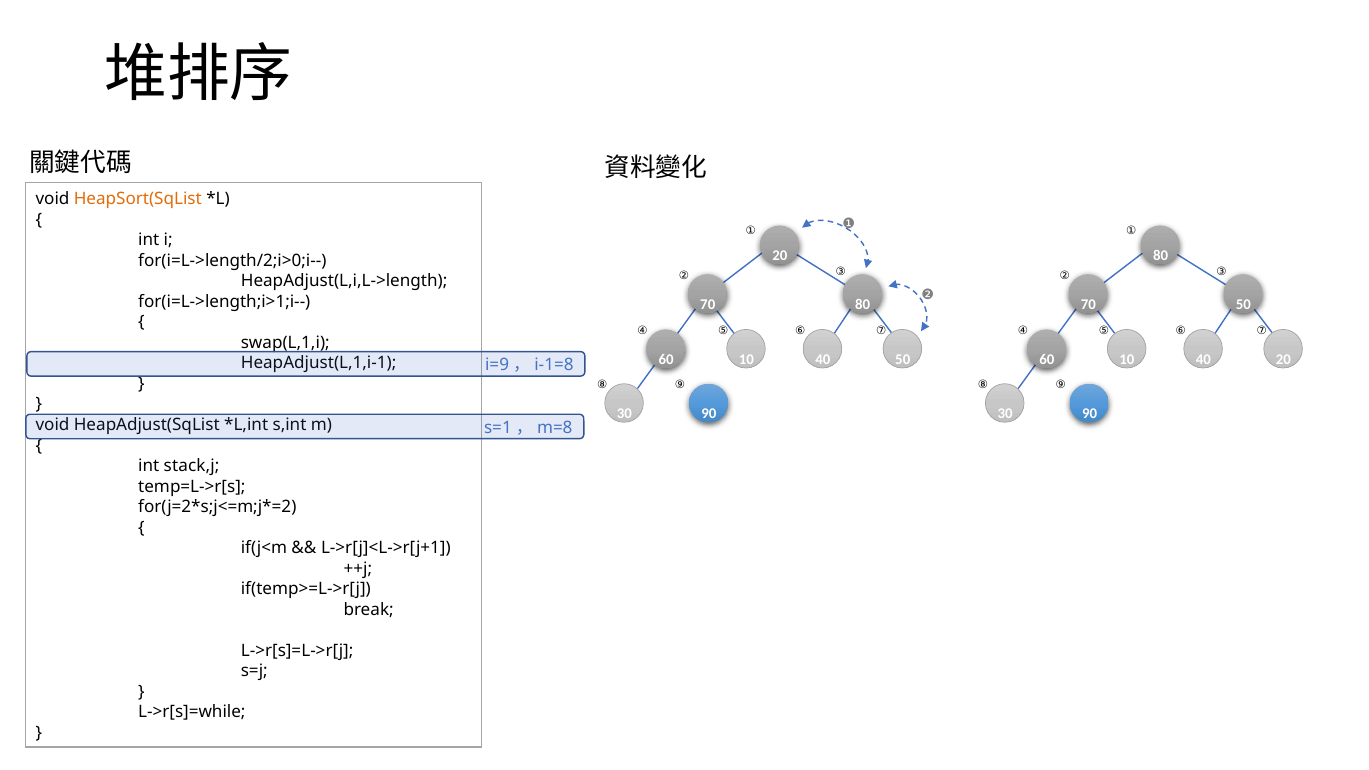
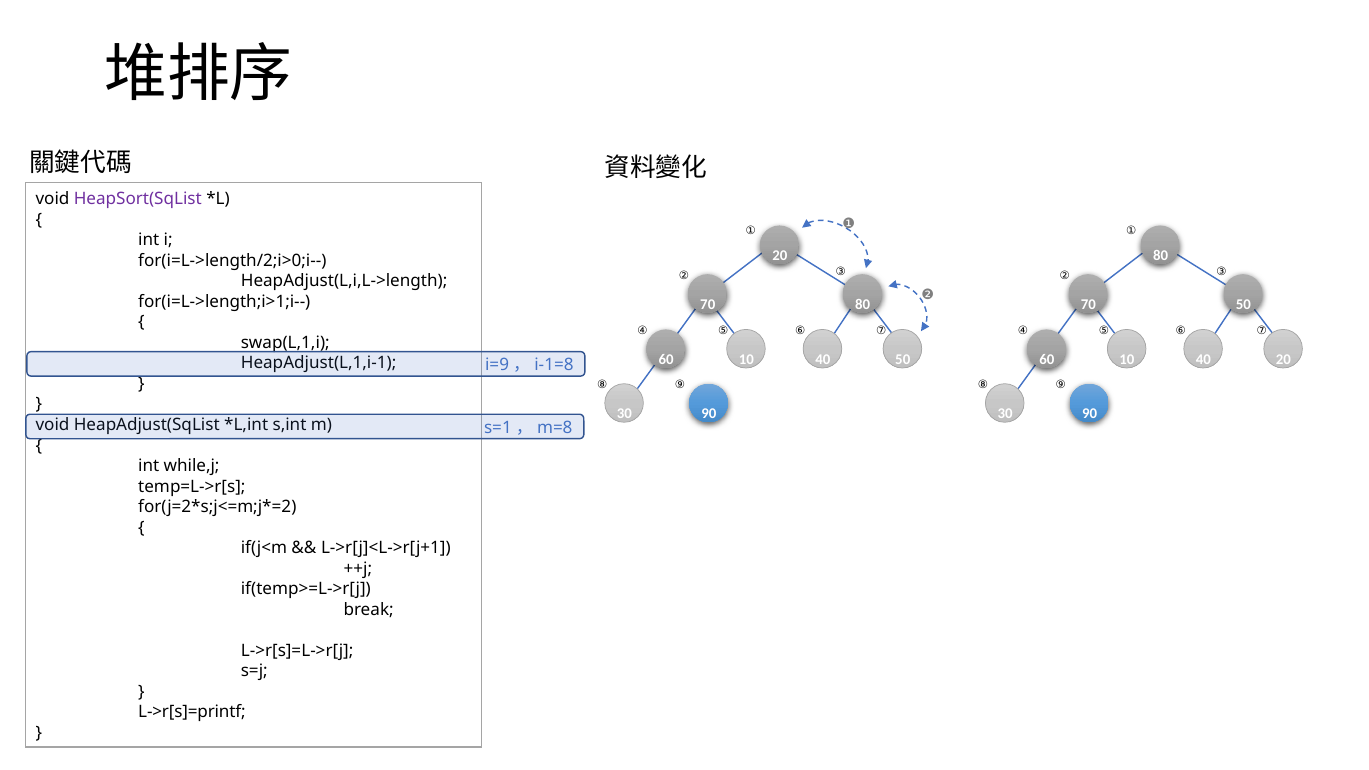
HeapSort(SqList colour: orange -> purple
stack,j: stack,j -> while,j
L->r[s]=while: L->r[s]=while -> L->r[s]=printf
